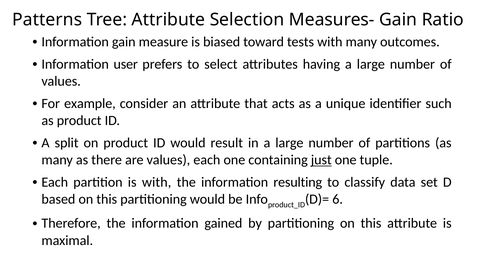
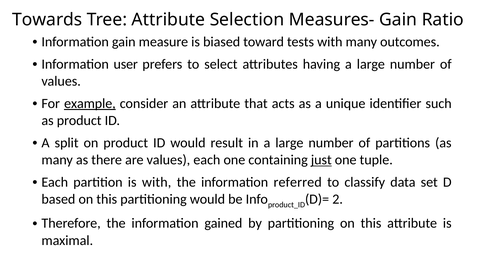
Patterns: Patterns -> Towards
example underline: none -> present
resulting: resulting -> referred
6: 6 -> 2
